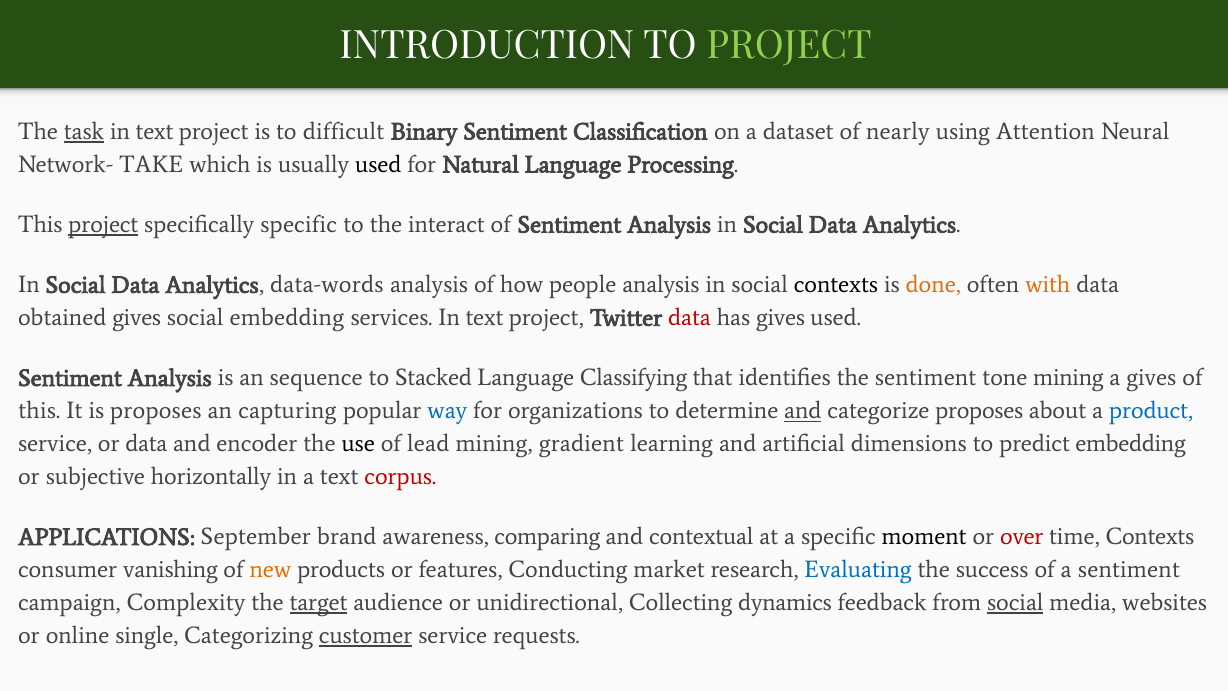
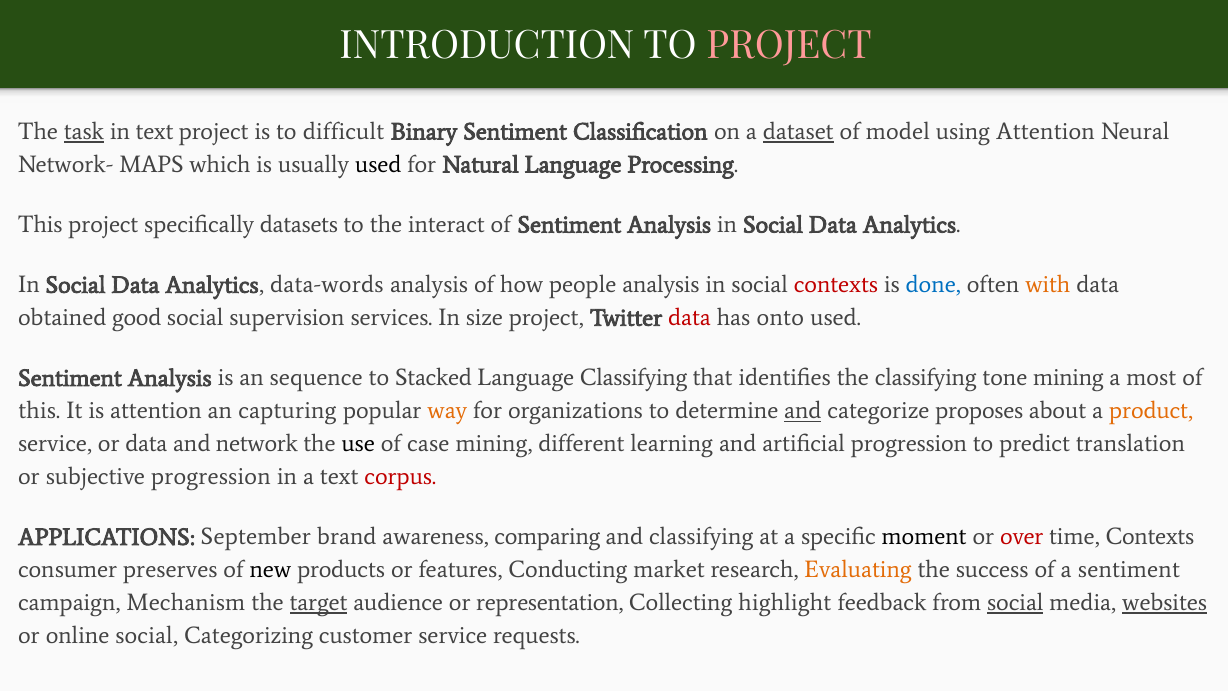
PROJECT at (789, 45) colour: light green -> pink
dataset underline: none -> present
nearly: nearly -> model
TAKE: TAKE -> MAPS
project at (103, 225) underline: present -> none
specifically specific: specific -> datasets
contexts at (836, 285) colour: black -> red
done colour: orange -> blue
obtained gives: gives -> good
social embedding: embedding -> supervision
services In text: text -> size
has gives: gives -> onto
the sentiment: sentiment -> classifying
a gives: gives -> most
is proposes: proposes -> attention
way colour: blue -> orange
product colour: blue -> orange
encoder: encoder -> network
lead: lead -> case
gradient: gradient -> different
artificial dimensions: dimensions -> progression
predict embedding: embedding -> translation
subjective horizontally: horizontally -> progression
and contextual: contextual -> classifying
vanishing: vanishing -> preserves
new colour: orange -> black
Evaluating colour: blue -> orange
Complexity: Complexity -> Mechanism
unidirectional: unidirectional -> representation
dynamics: dynamics -> highlight
websites underline: none -> present
online single: single -> social
customer underline: present -> none
